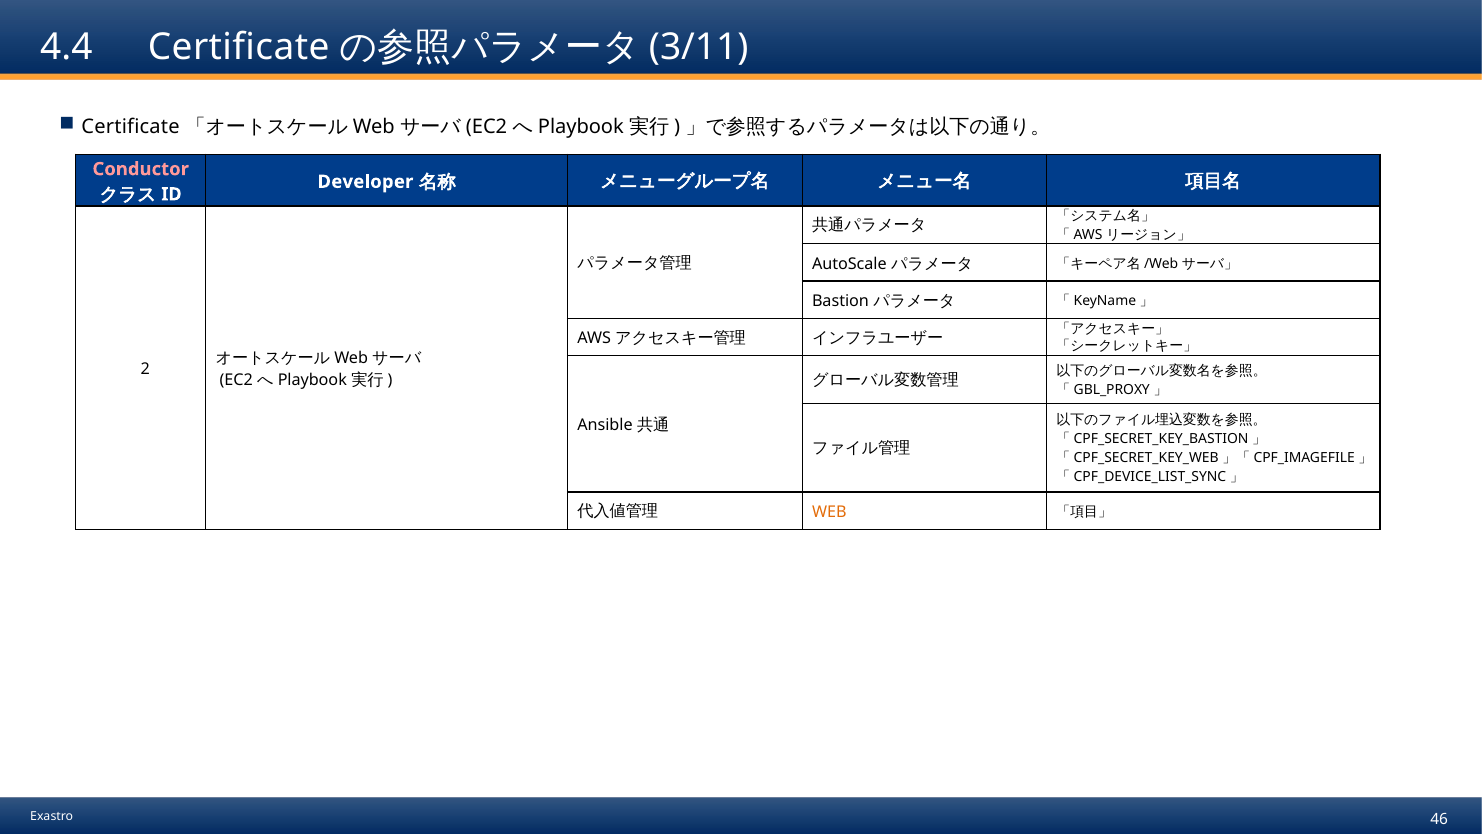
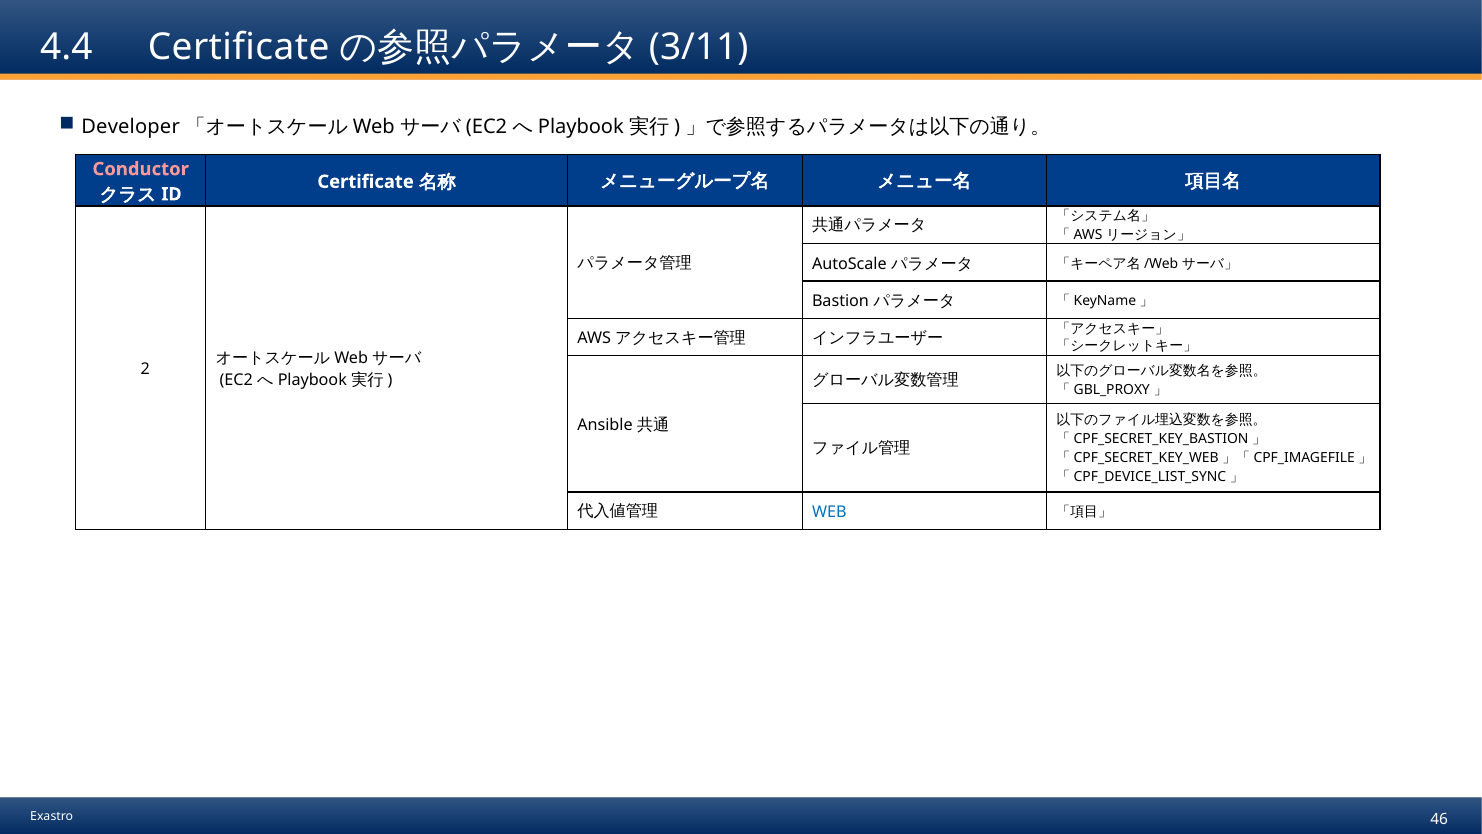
Certificate at (131, 127): Certificate -> Developer
Developer at (365, 182): Developer -> Certificate
WEB at (829, 512) colour: orange -> blue
